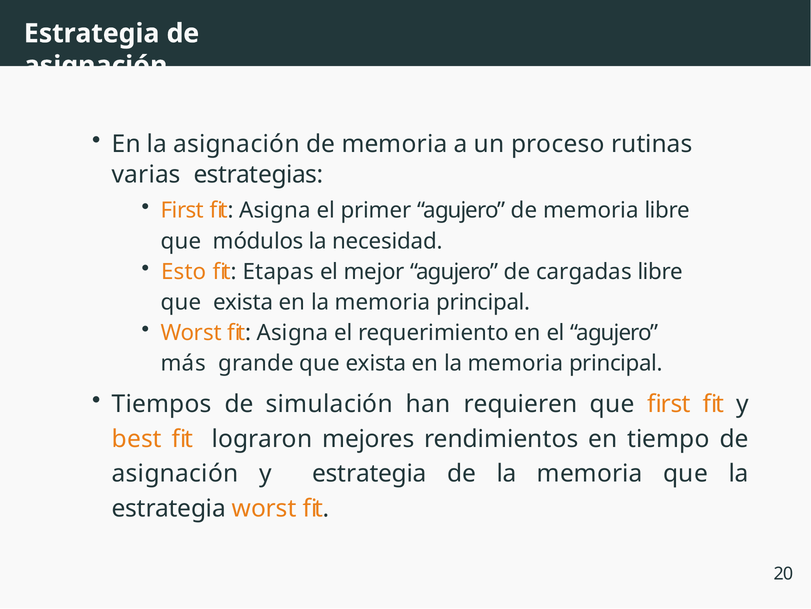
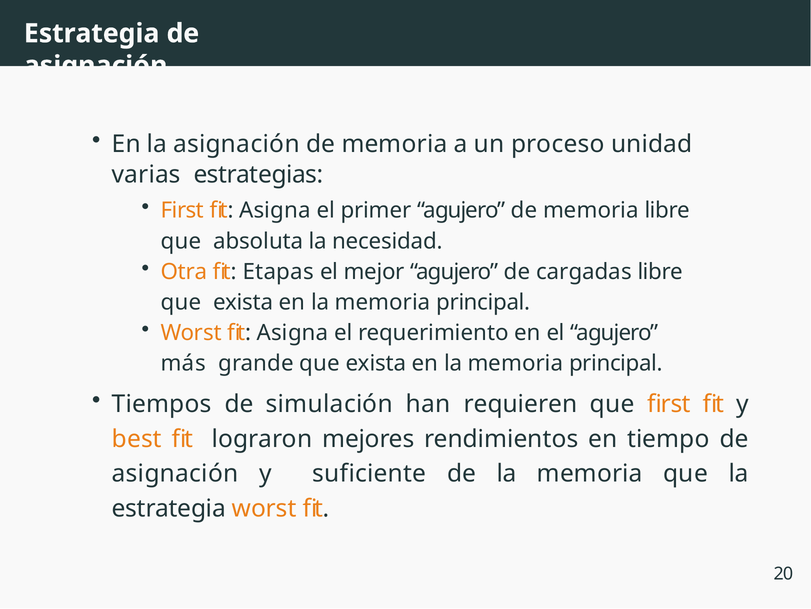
rutinas: rutinas -> unidad
módulos: módulos -> absoluta
Esto: Esto -> Otra
y estrategia: estrategia -> suficiente
